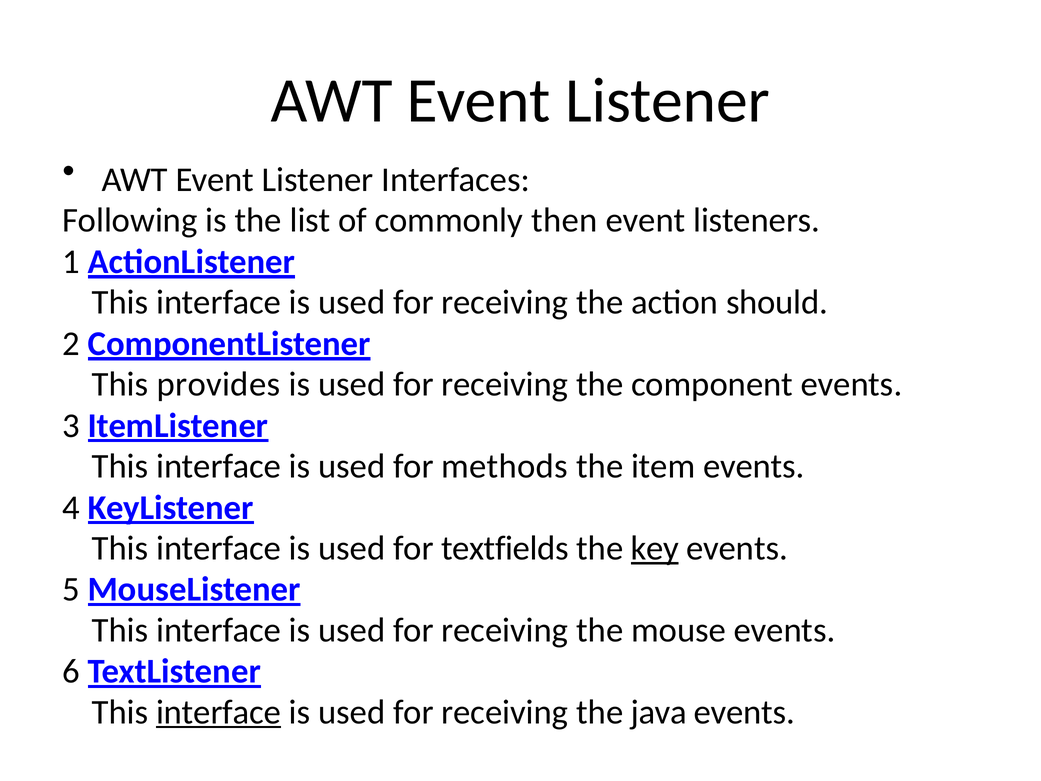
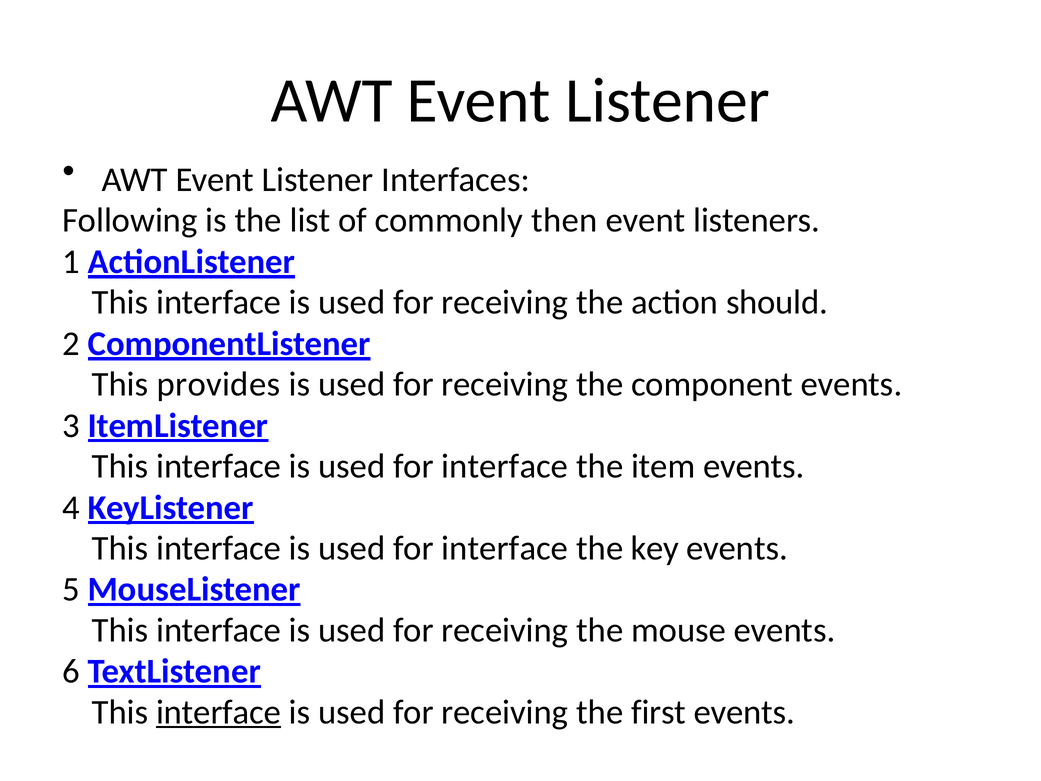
methods at (505, 466): methods -> interface
textfields at (505, 548): textfields -> interface
key underline: present -> none
java: java -> first
